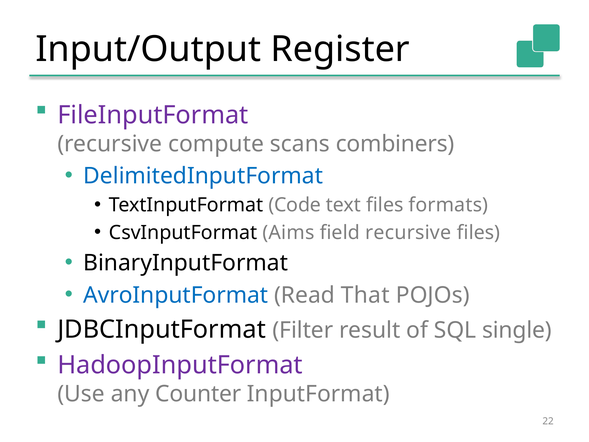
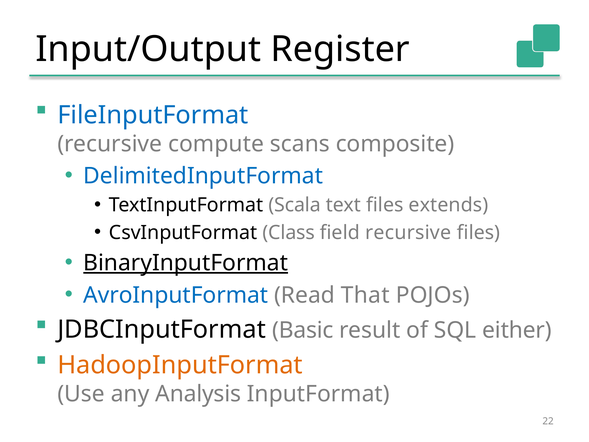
FileInputFormat colour: purple -> blue
combiners: combiners -> composite
Code: Code -> Scala
formats: formats -> extends
Aims: Aims -> Class
BinaryInputFormat underline: none -> present
Filter: Filter -> Basic
single: single -> either
HadoopInputFormat colour: purple -> orange
Counter: Counter -> Analysis
